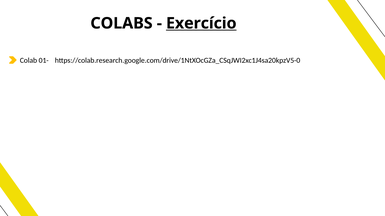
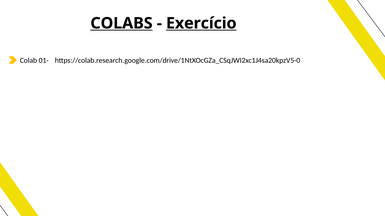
COLABS underline: none -> present
